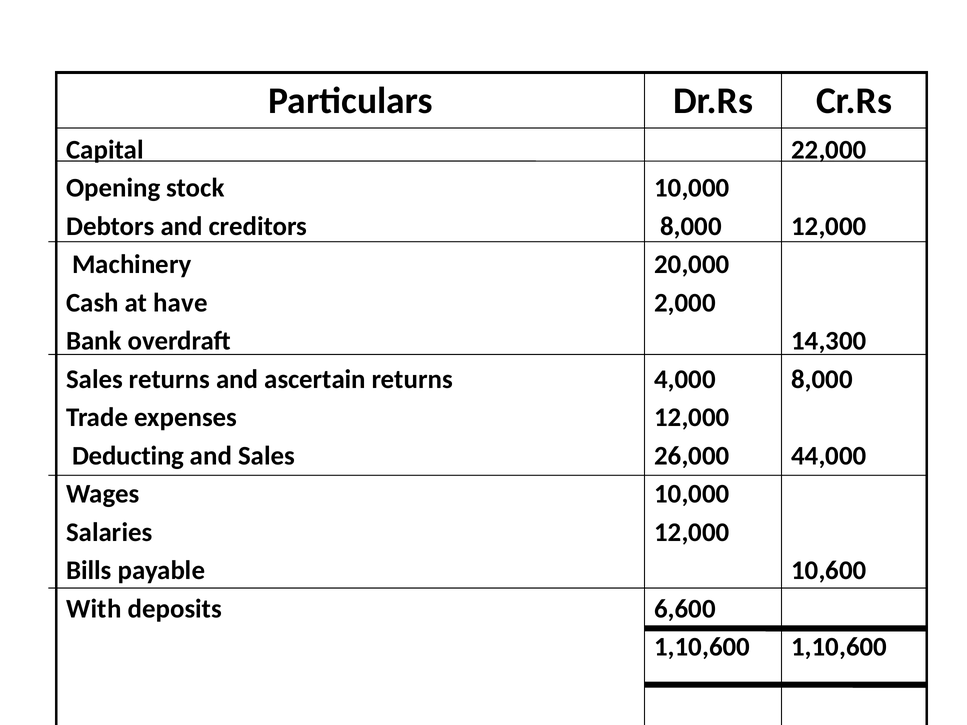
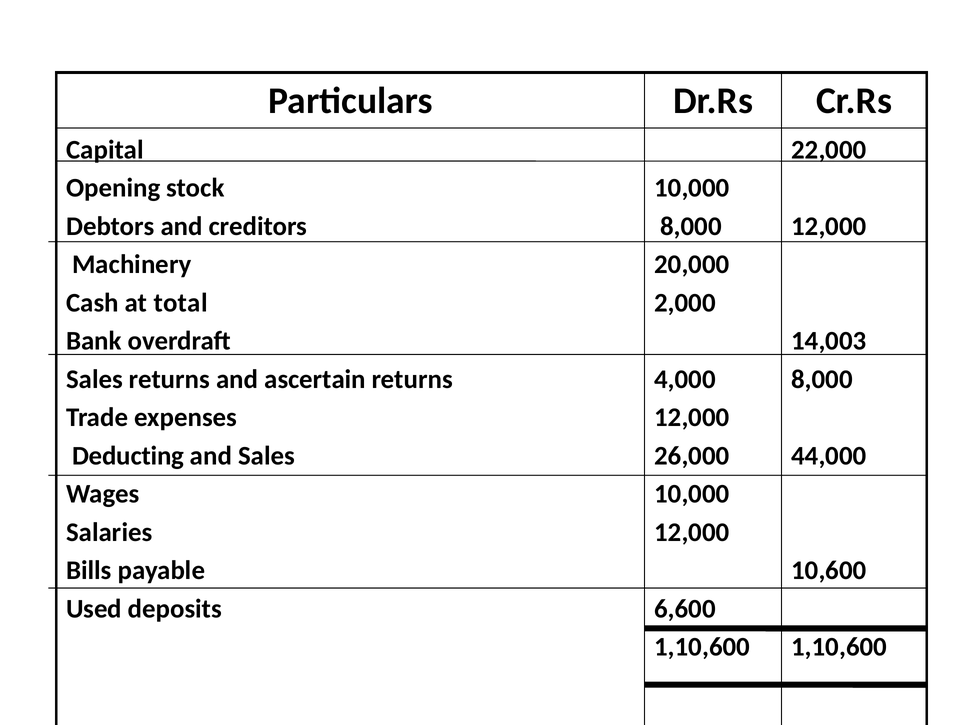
have: have -> total
14,300: 14,300 -> 14,003
With: With -> Used
